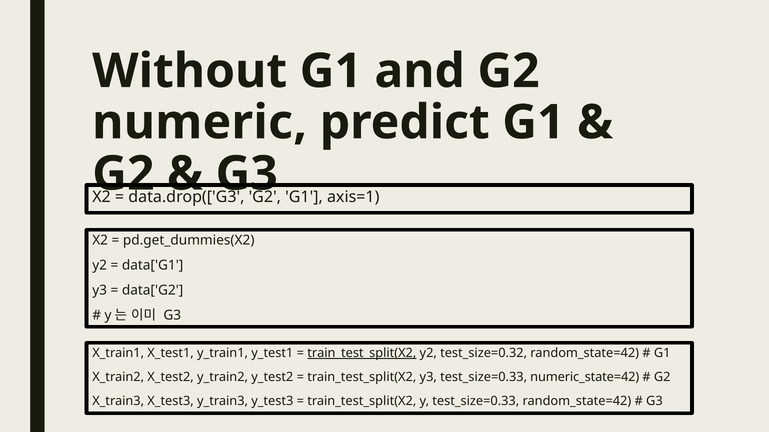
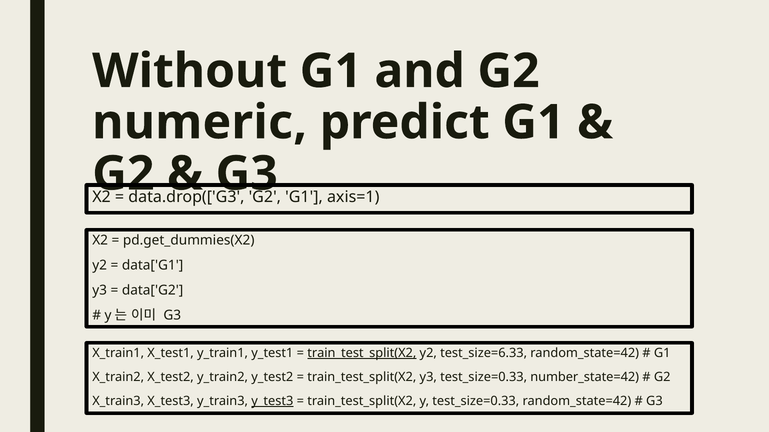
test_size=0.32: test_size=0.32 -> test_size=6.33
numeric_state=42: numeric_state=42 -> number_state=42
y_test3 underline: none -> present
